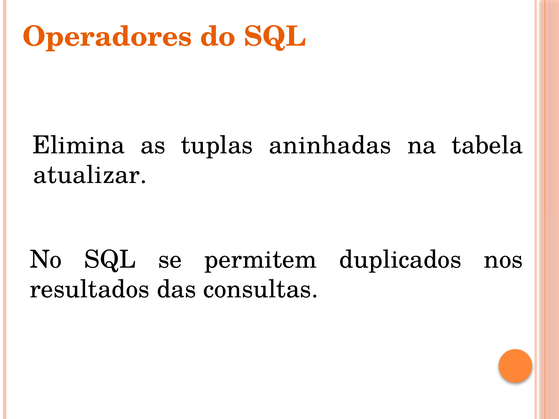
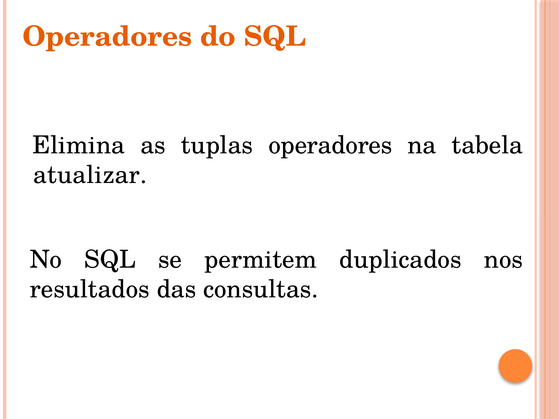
tuplas aninhadas: aninhadas -> operadores
